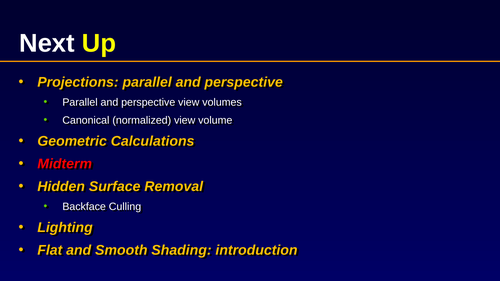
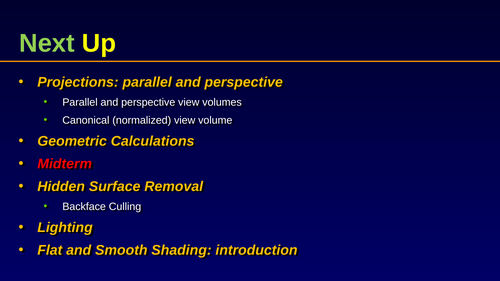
Next colour: white -> light green
